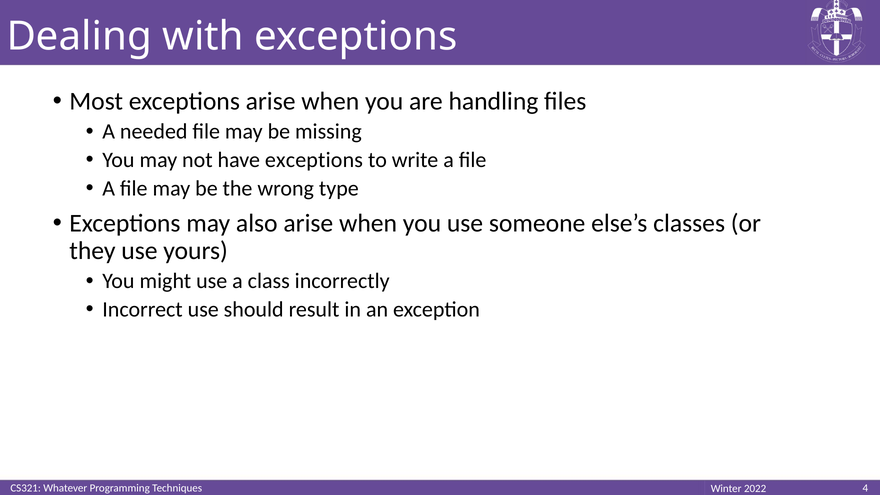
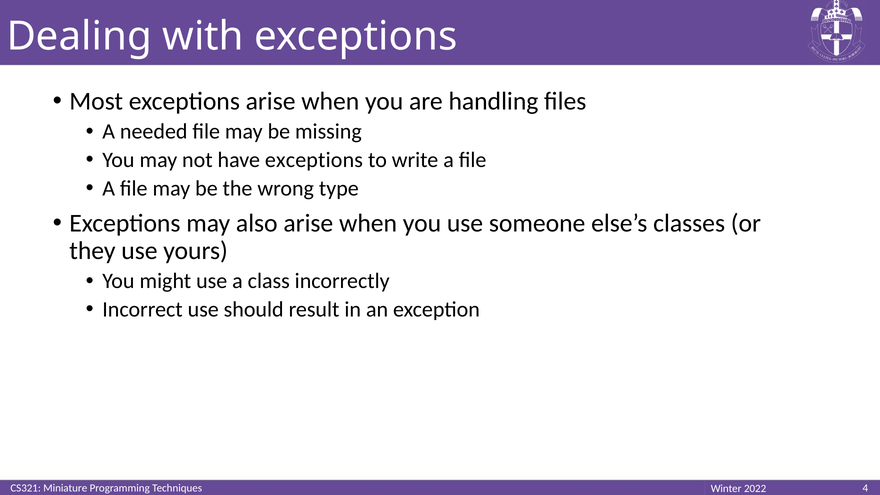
Whatever: Whatever -> Miniature
